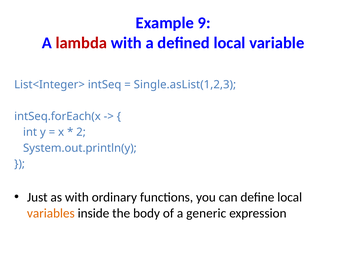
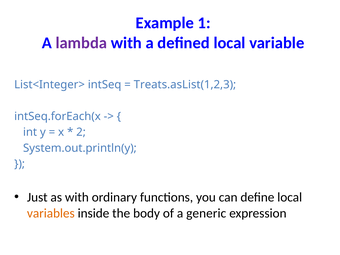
9: 9 -> 1
lambda colour: red -> purple
Single.asList(1,2,3: Single.asList(1,2,3 -> Treats.asList(1,2,3
